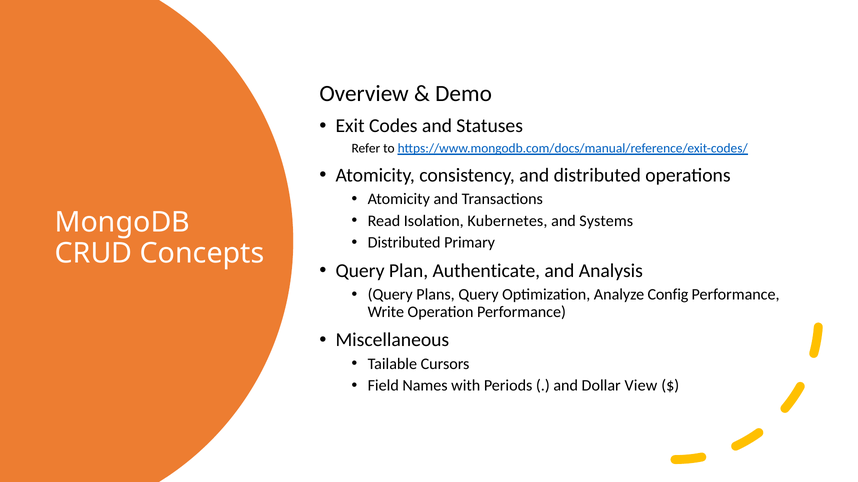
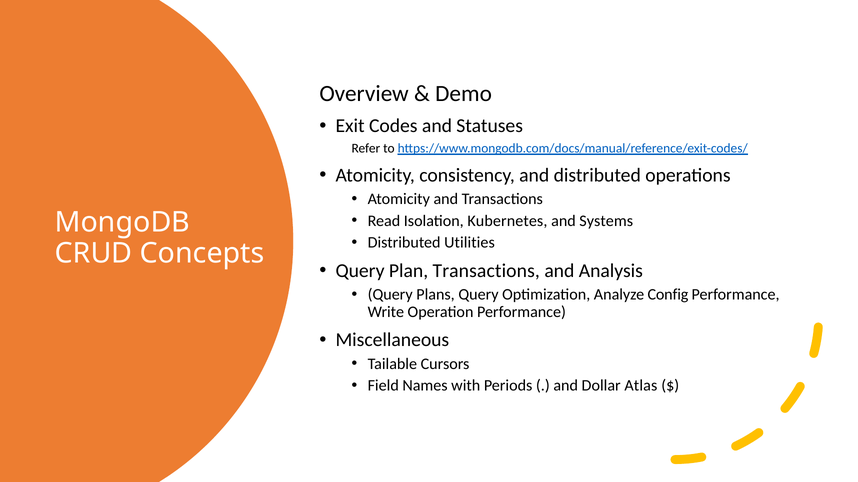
Primary: Primary -> Utilities
Plan Authenticate: Authenticate -> Transactions
View: View -> Atlas
